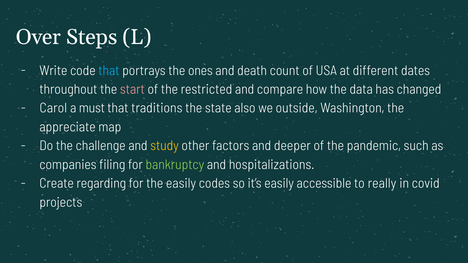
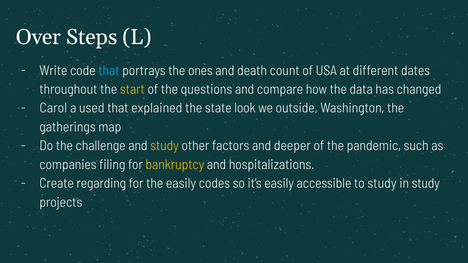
start colour: pink -> yellow
restricted: restricted -> questions
must: must -> used
traditions: traditions -> explained
also: also -> look
appreciate: appreciate -> gatherings
bankruptcy colour: light green -> yellow
to really: really -> study
in covid: covid -> study
